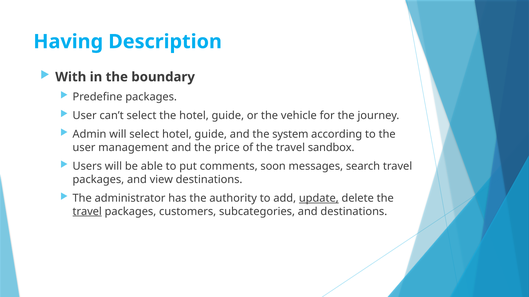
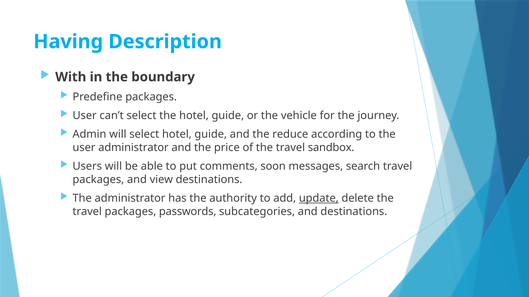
system: system -> reduce
user management: management -> administrator
travel at (87, 212) underline: present -> none
customers: customers -> passwords
